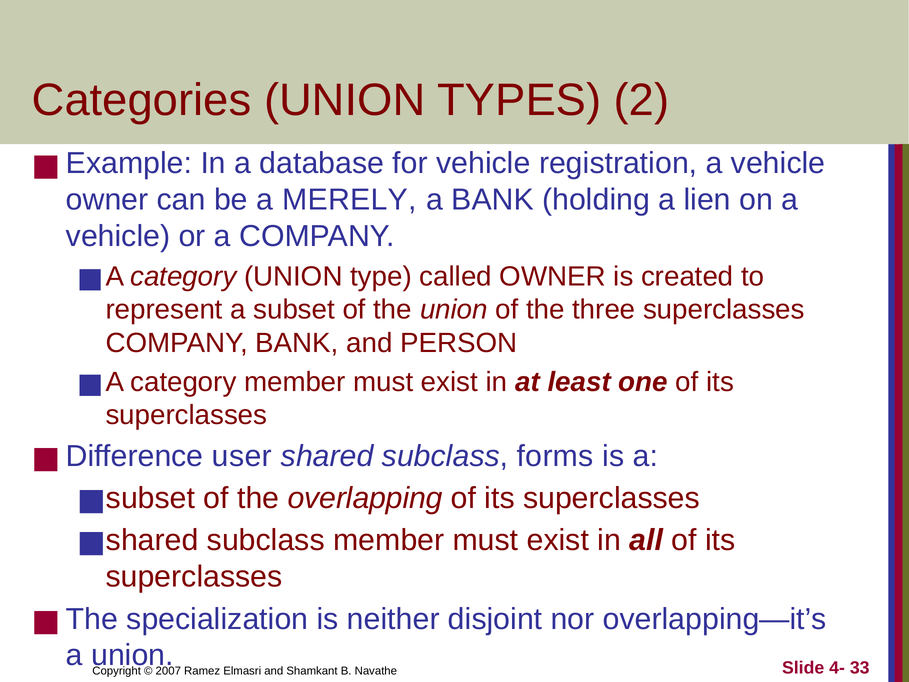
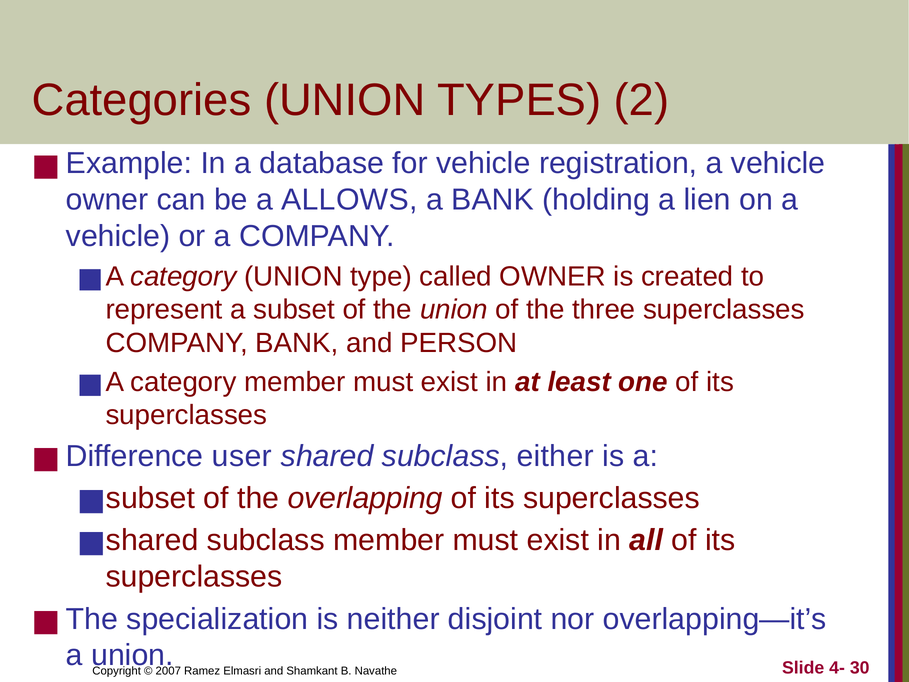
MERELY: MERELY -> ALLOWS
forms: forms -> either
33: 33 -> 30
